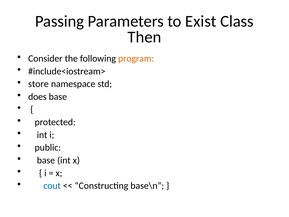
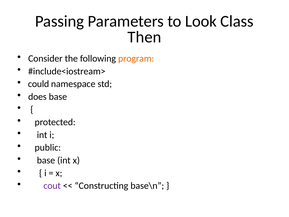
Exist: Exist -> Look
store: store -> could
cout colour: blue -> purple
